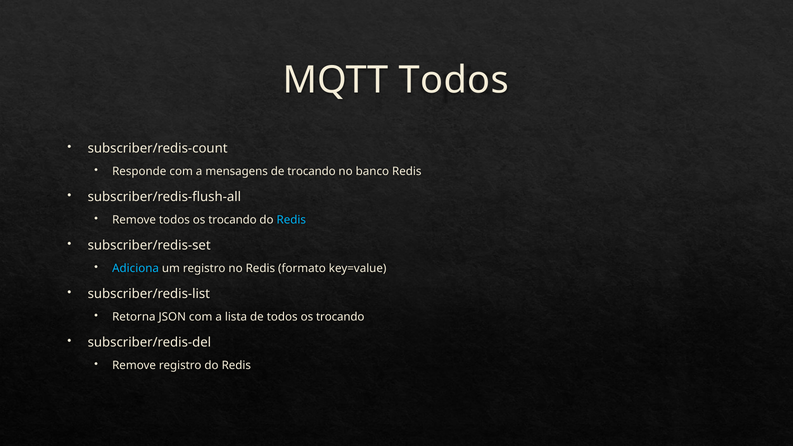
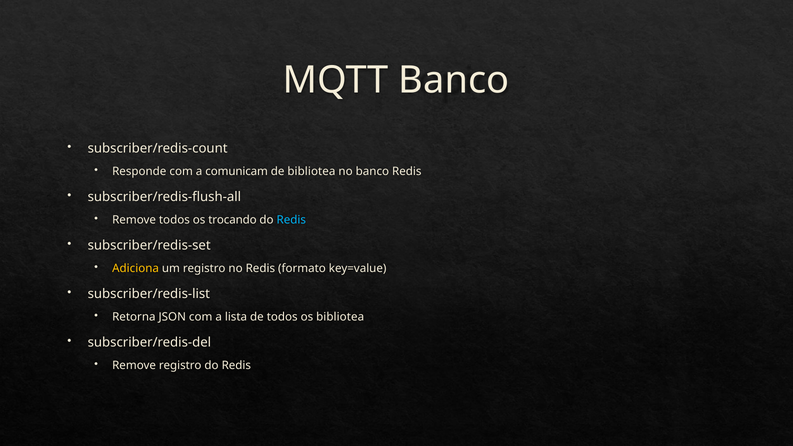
MQTT Todos: Todos -> Banco
mensagens: mensagens -> comunicam
de trocando: trocando -> bibliotea
Adiciona colour: light blue -> yellow
de todos os trocando: trocando -> bibliotea
